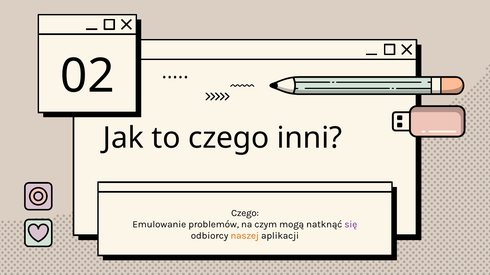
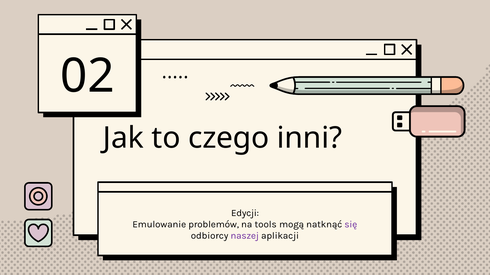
Czego at (245, 213): Czego -> Edycji
czym: czym -> tools
naszej colour: orange -> purple
